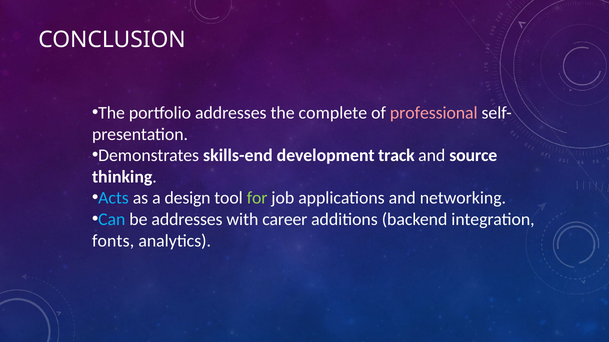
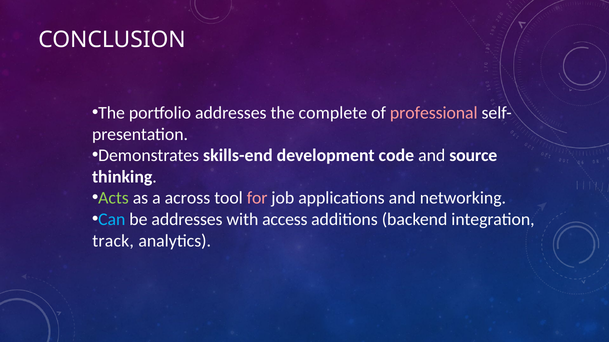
track: track -> code
Acts colour: light blue -> light green
design: design -> across
for colour: light green -> pink
career: career -> access
fonts: fonts -> track
